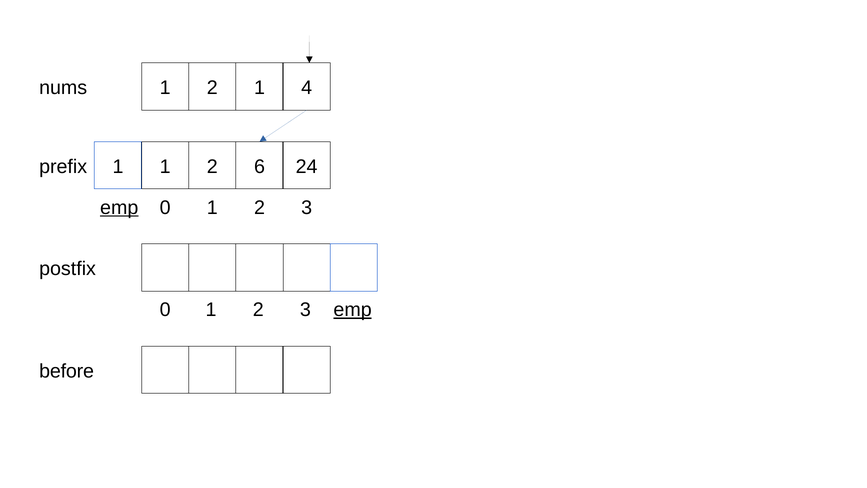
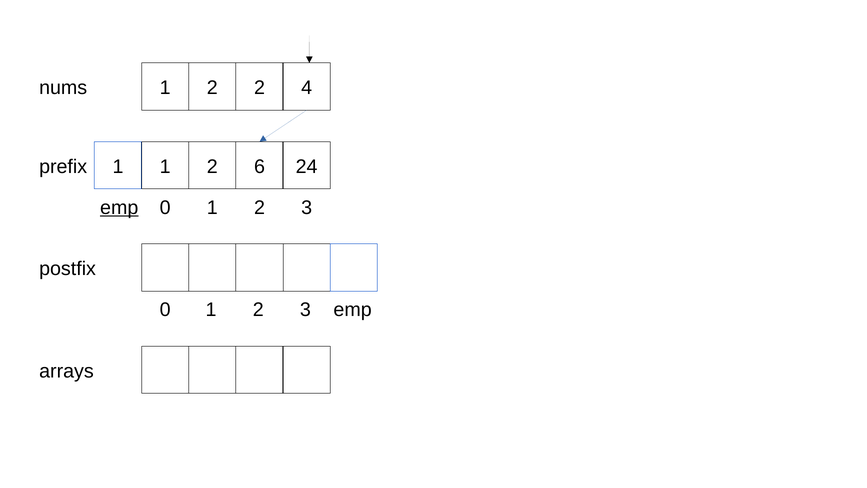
1 at (259, 88): 1 -> 2
emp at (353, 310) underline: present -> none
before: before -> arrays
